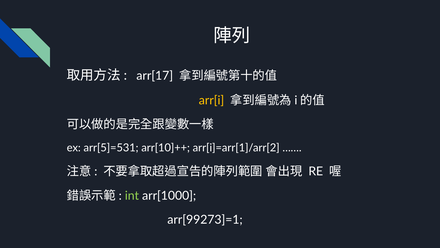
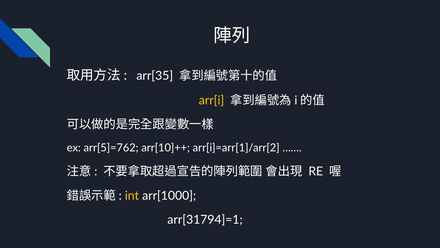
arr[17: arr[17 -> arr[35
arr[5]=531: arr[5]=531 -> arr[5]=762
int colour: light green -> yellow
arr[99273]=1: arr[99273]=1 -> arr[31794]=1
